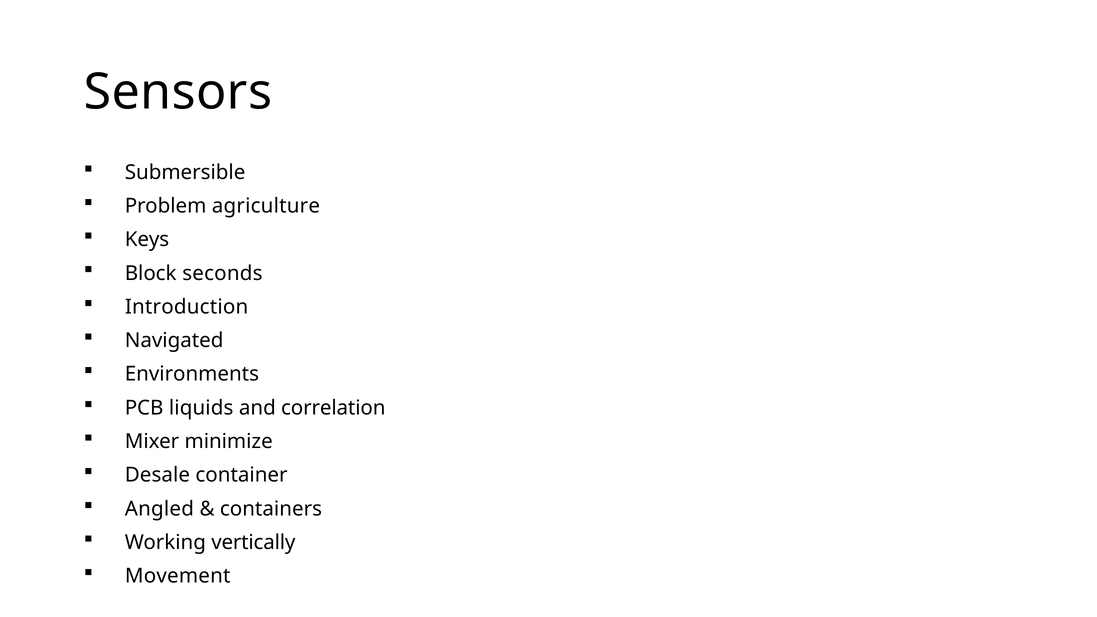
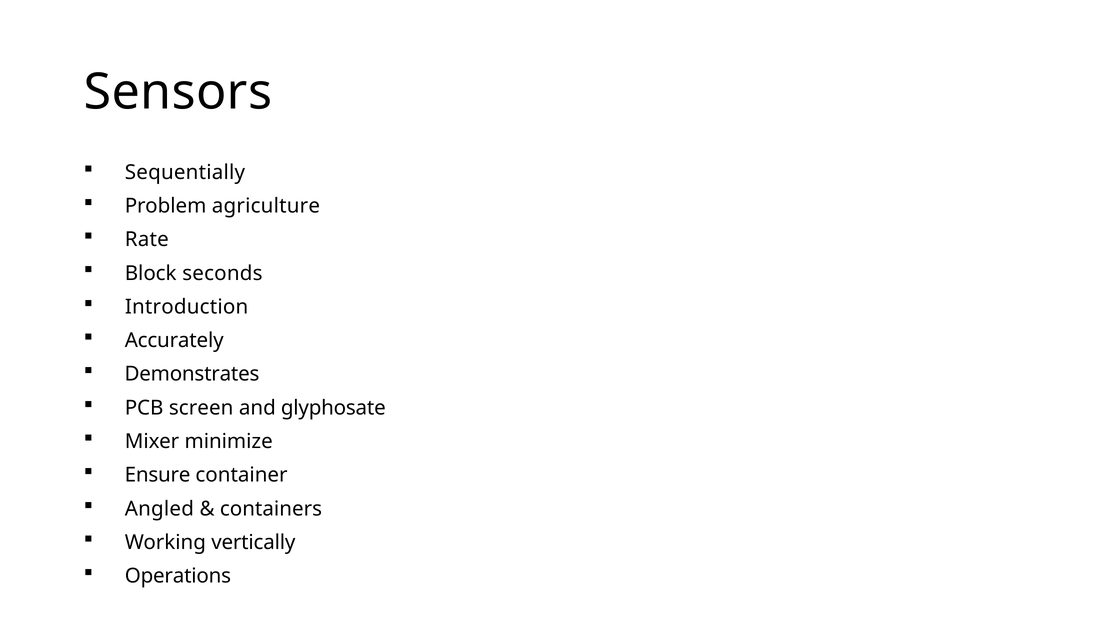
Submersible: Submersible -> Sequentially
Keys: Keys -> Rate
Navigated: Navigated -> Accurately
Environments: Environments -> Demonstrates
liquids: liquids -> screen
correlation: correlation -> glyphosate
Desale: Desale -> Ensure
Movement: Movement -> Operations
